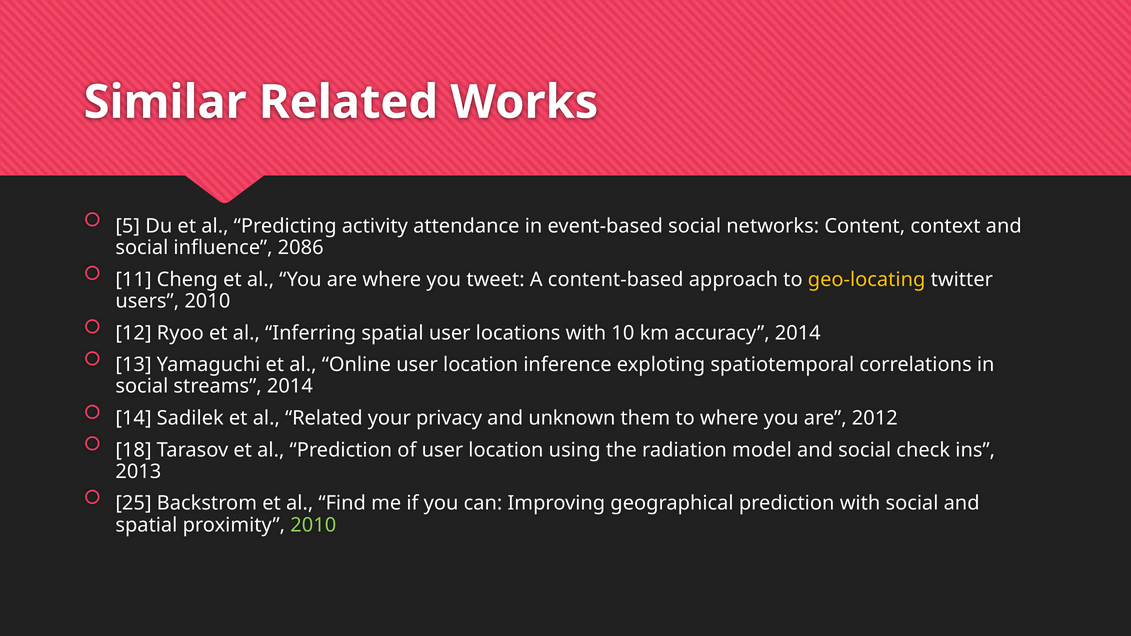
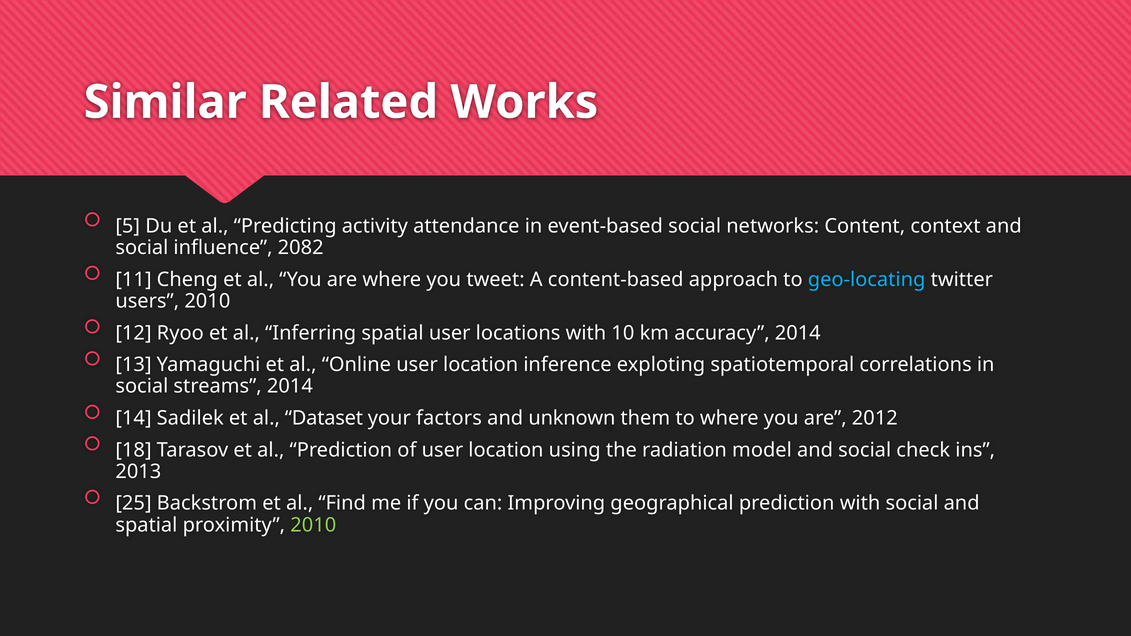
2086: 2086 -> 2082
geo-locating colour: yellow -> light blue
al Related: Related -> Dataset
privacy: privacy -> factors
